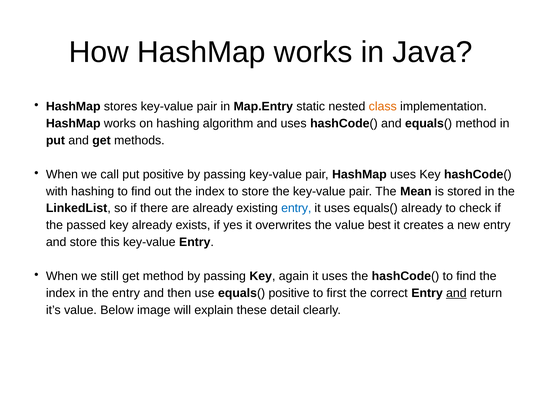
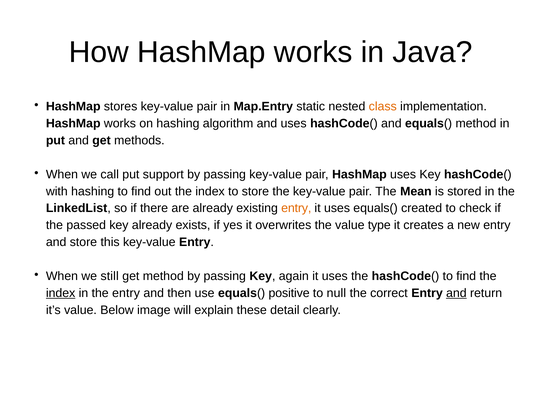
put positive: positive -> support
entry at (296, 208) colour: blue -> orange
equals( already: already -> created
best: best -> type
index at (61, 293) underline: none -> present
first: first -> null
